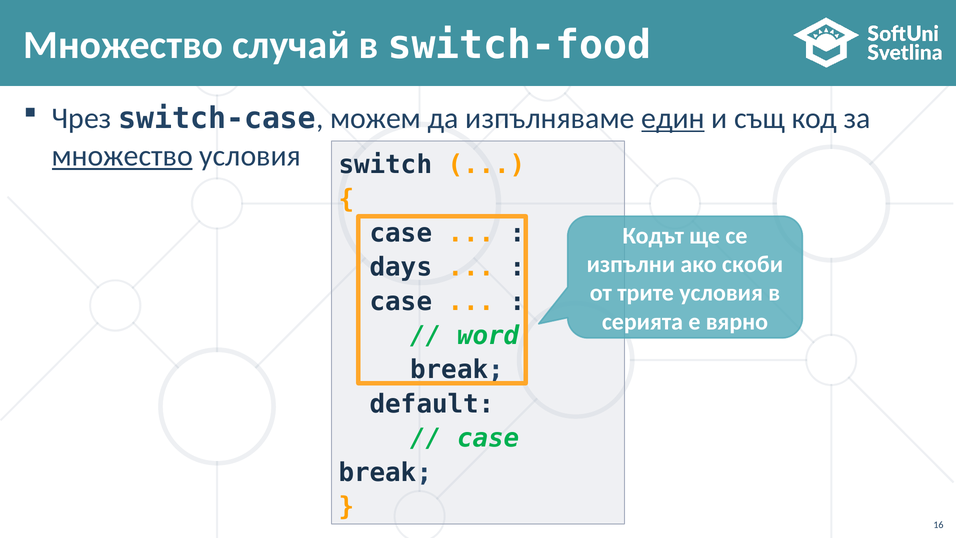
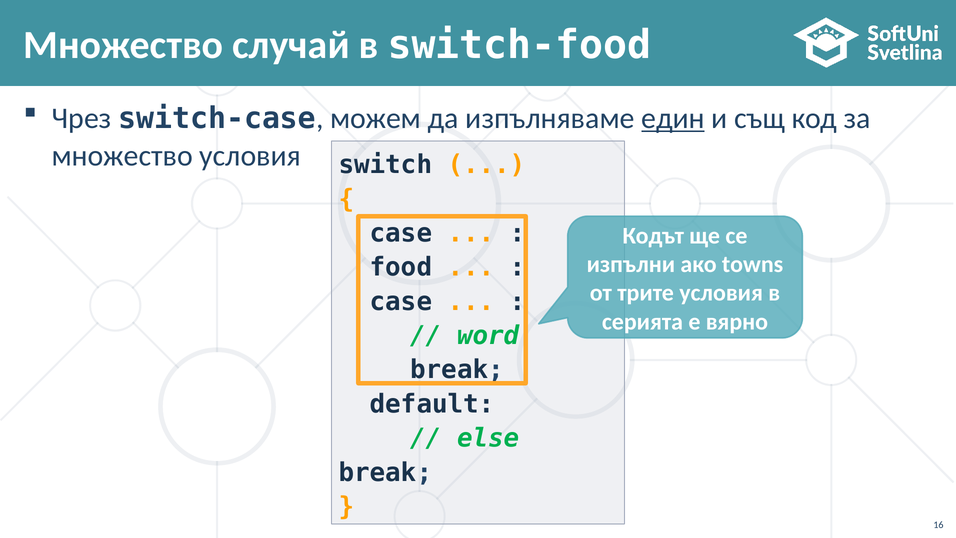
множество at (122, 156) underline: present -> none
скоби: скоби -> towns
days: days -> food
case at (488, 438): case -> else
